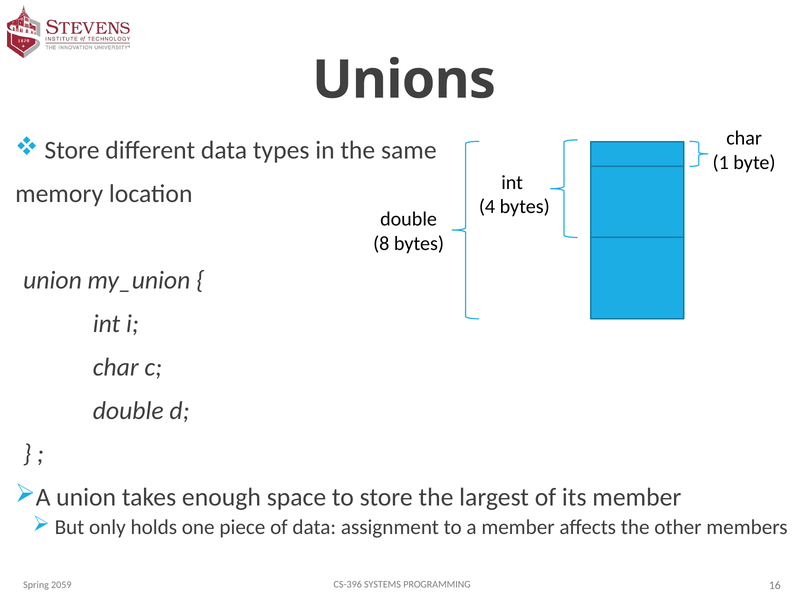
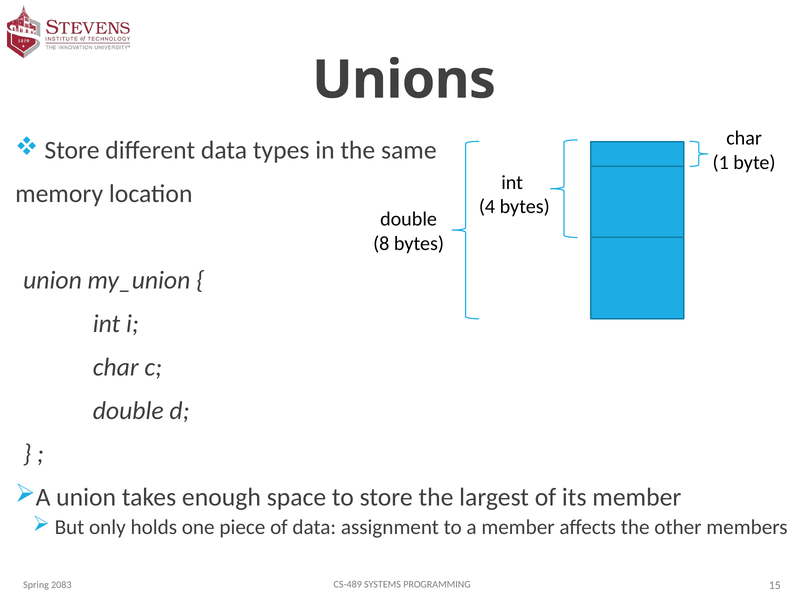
2059: 2059 -> 2083
CS-396: CS-396 -> CS-489
16: 16 -> 15
